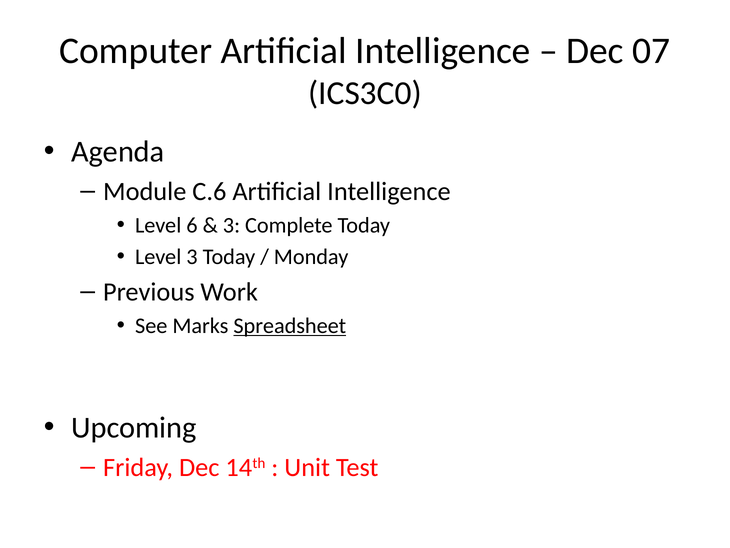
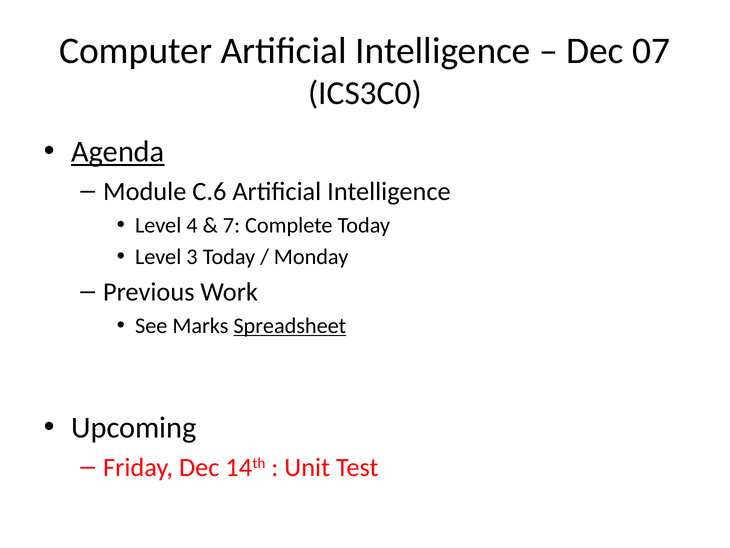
Agenda underline: none -> present
6: 6 -> 4
3 at (231, 225): 3 -> 7
